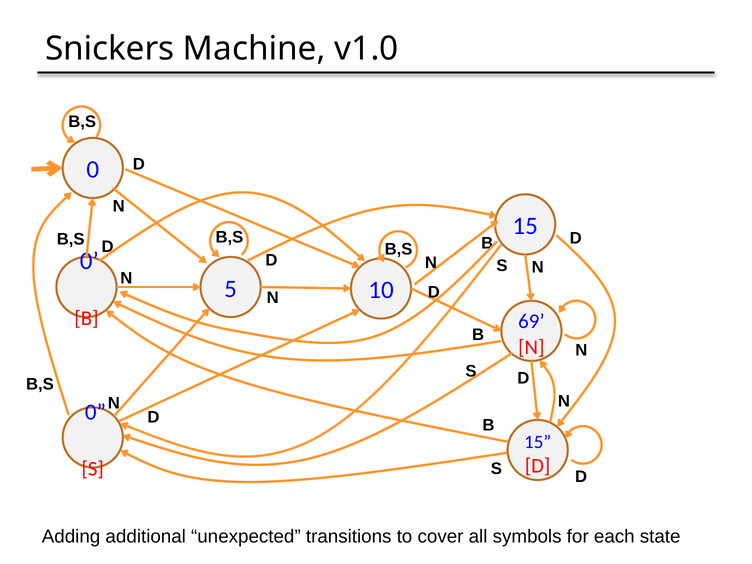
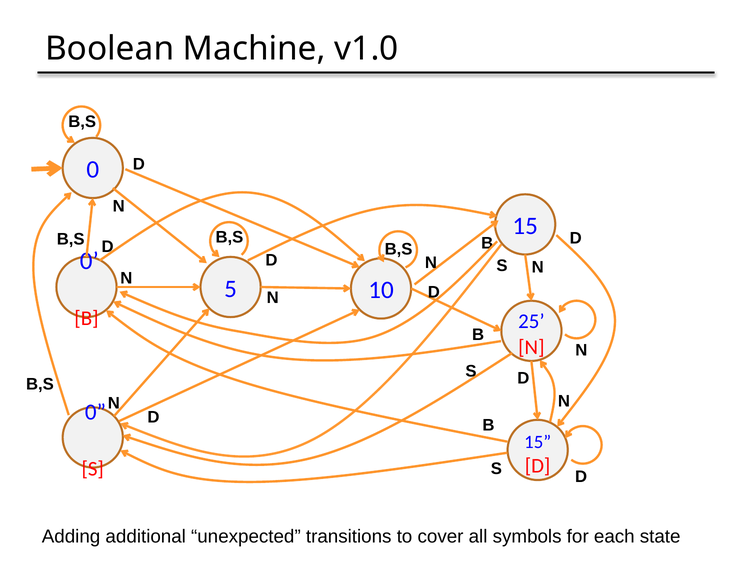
Snickers: Snickers -> Boolean
69: 69 -> 25
